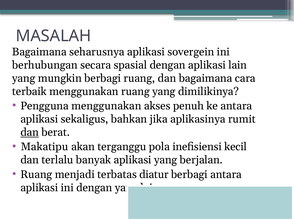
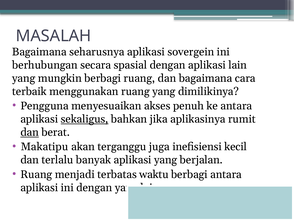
Pengguna menggunakan: menggunakan -> menyesuaikan
sekaligus underline: none -> present
pola: pola -> juga
diatur: diatur -> waktu
